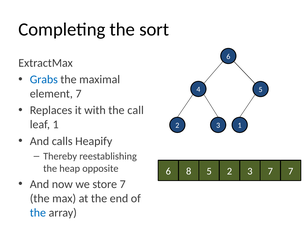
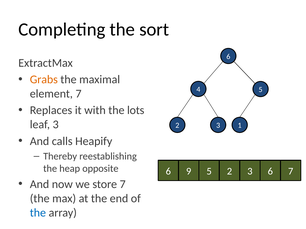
Grabs colour: blue -> orange
call: call -> lots
leaf 1: 1 -> 3
8: 8 -> 9
5 2 3 7: 7 -> 6
